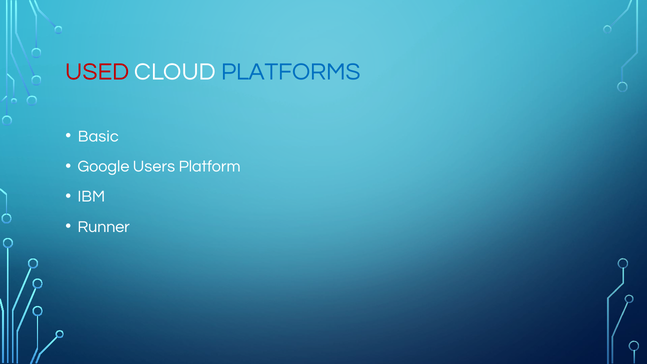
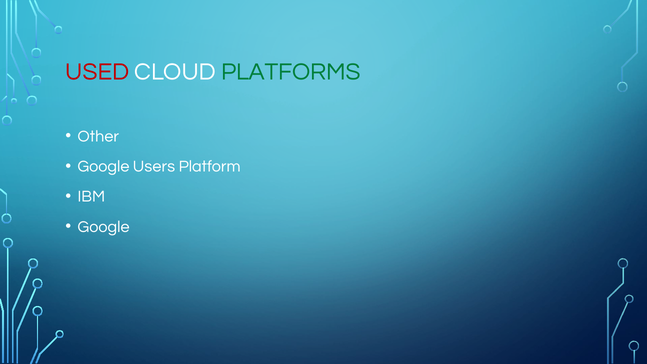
PLATFORMS colour: blue -> green
Basic: Basic -> Other
Runner at (104, 227): Runner -> Google
